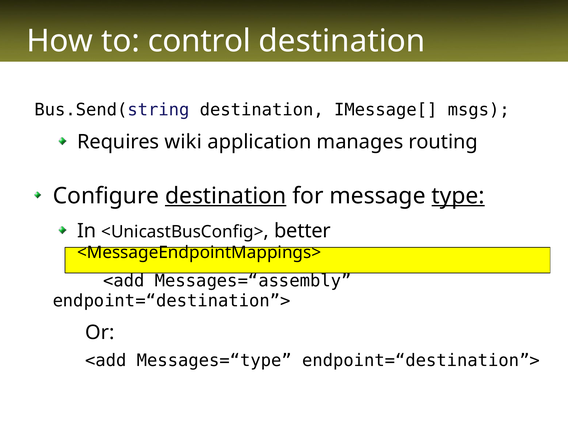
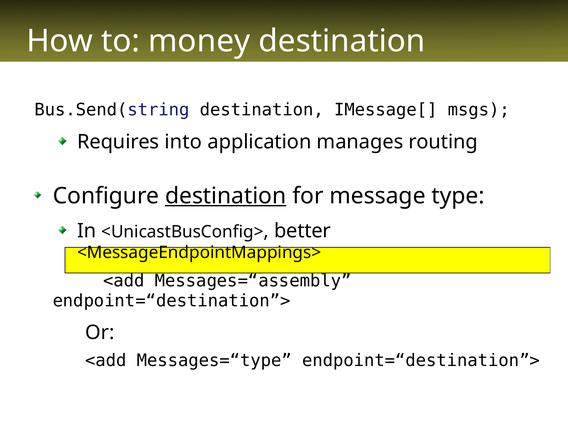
control: control -> money
wiki: wiki -> into
type underline: present -> none
